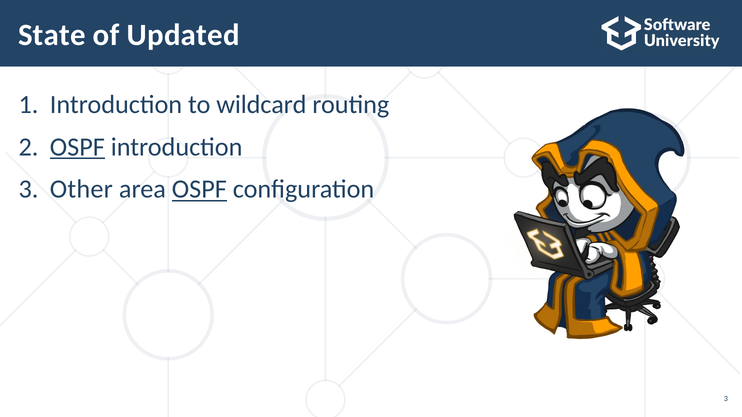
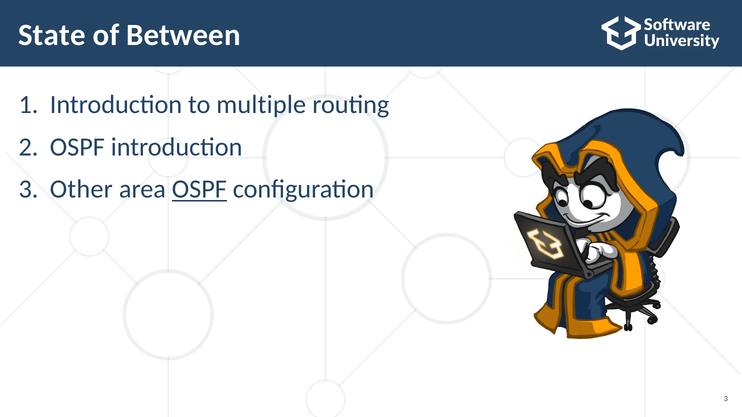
Updated: Updated -> Between
wildcard: wildcard -> multiple
OSPF at (77, 147) underline: present -> none
